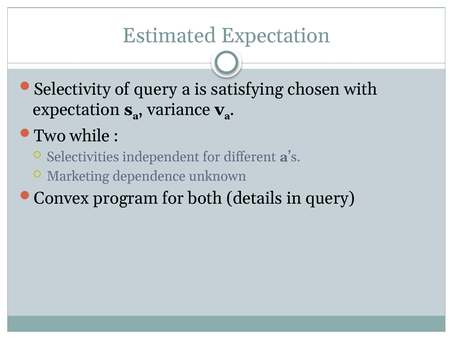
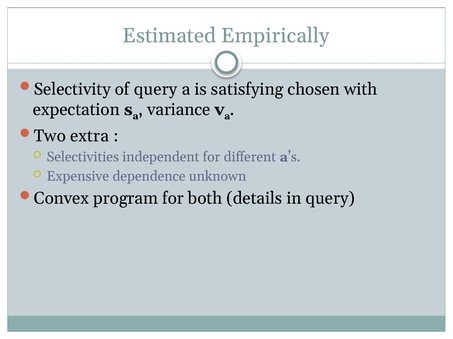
Estimated Expectation: Expectation -> Empirically
while: while -> extra
Marketing: Marketing -> Expensive
